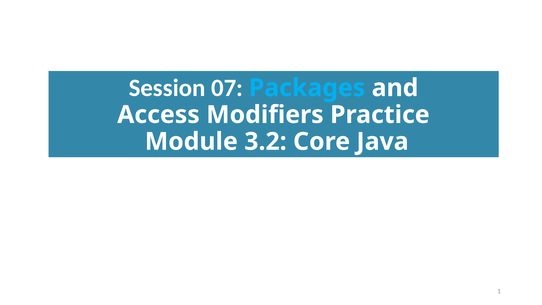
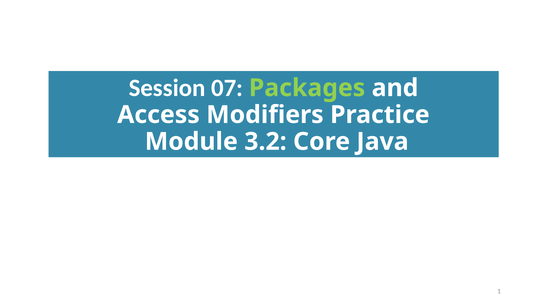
Packages colour: light blue -> light green
